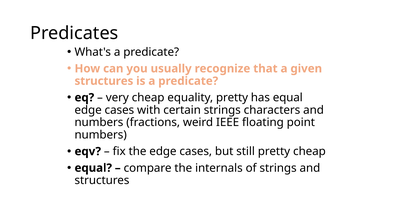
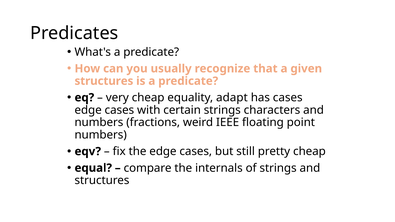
equality pretty: pretty -> adapt
has equal: equal -> cases
